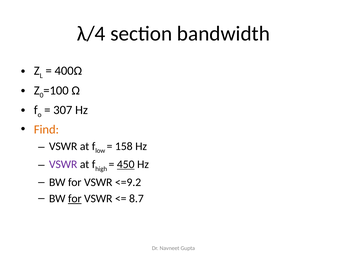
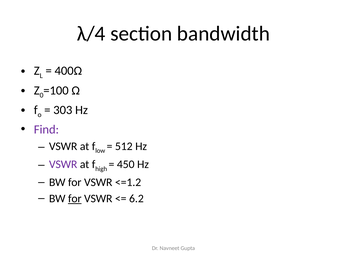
307: 307 -> 303
Find colour: orange -> purple
158: 158 -> 512
450 underline: present -> none
<=9.2: <=9.2 -> <=1.2
8.7: 8.7 -> 6.2
